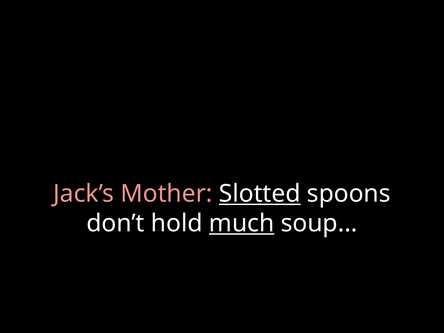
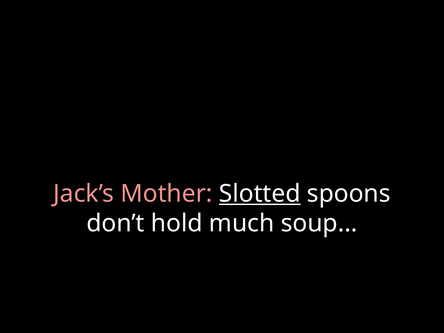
much underline: present -> none
